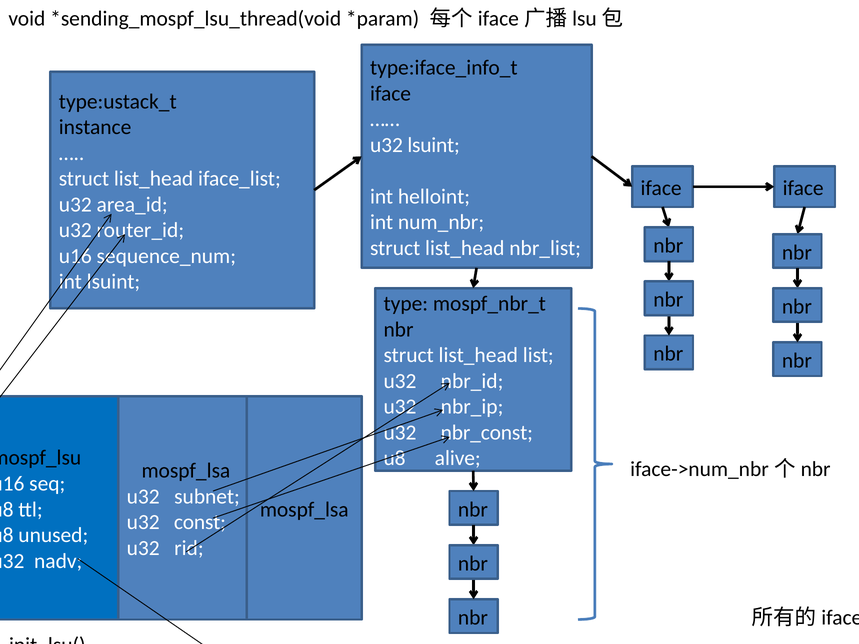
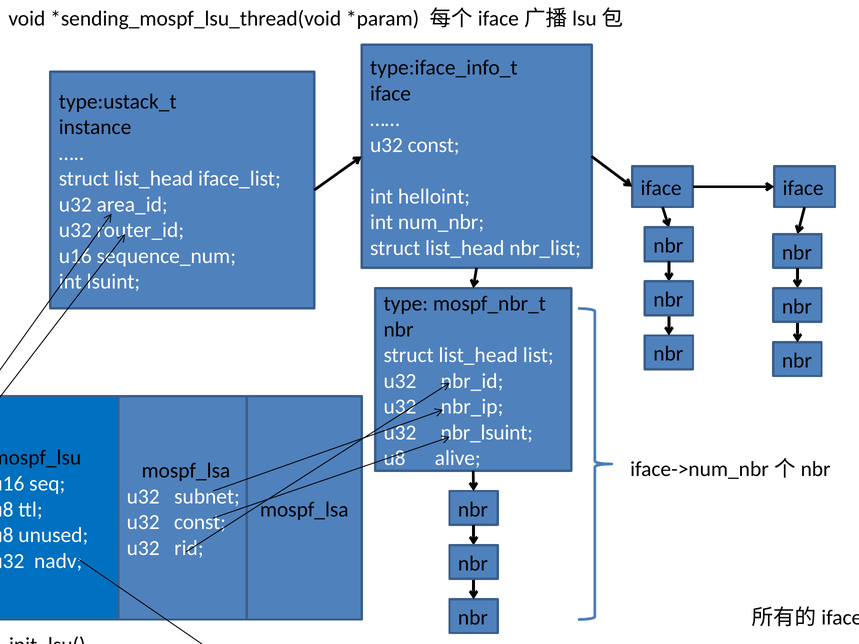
lsuint at (434, 145): lsuint -> const
nbr_const: nbr_const -> nbr_lsuint
